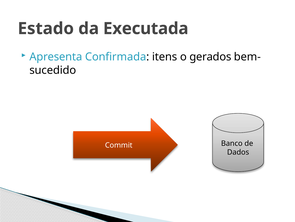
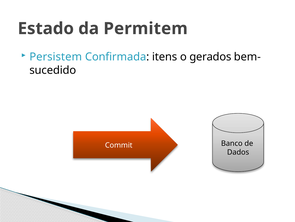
Executada: Executada -> Permitem
Apresenta: Apresenta -> Persistem
